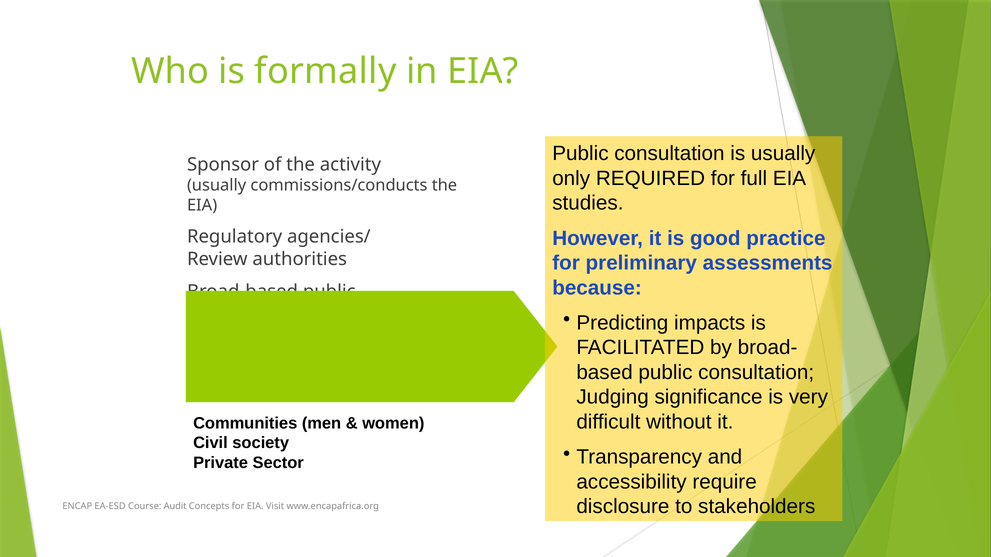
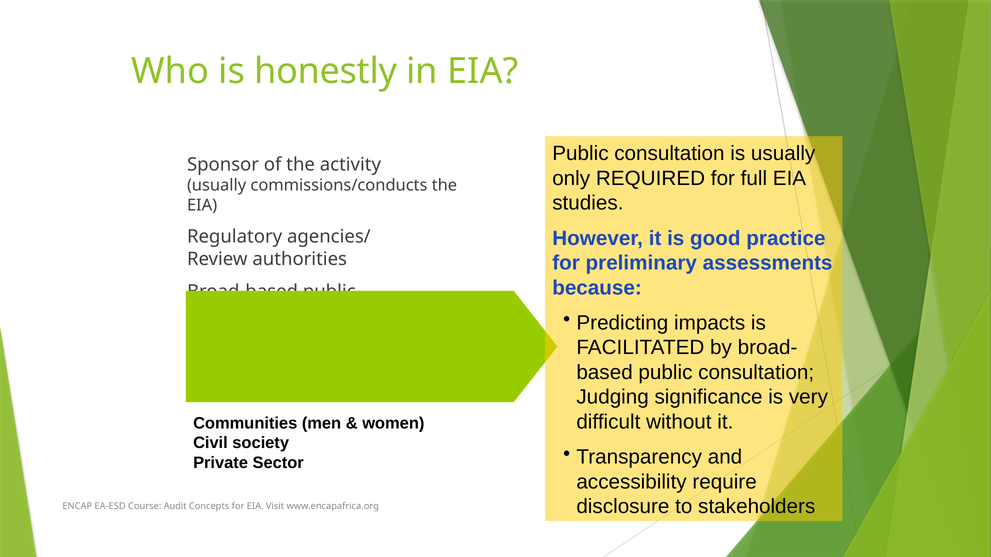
formally: formally -> honestly
